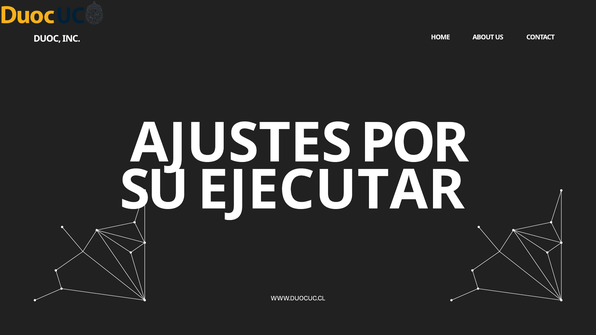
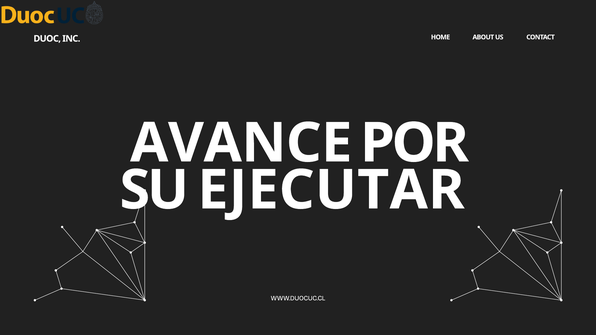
AJUSTES: AJUSTES -> AVANCE
